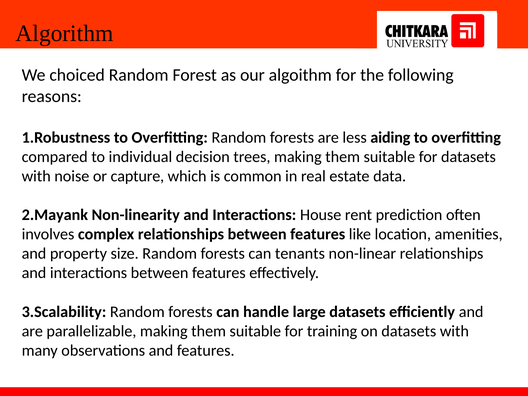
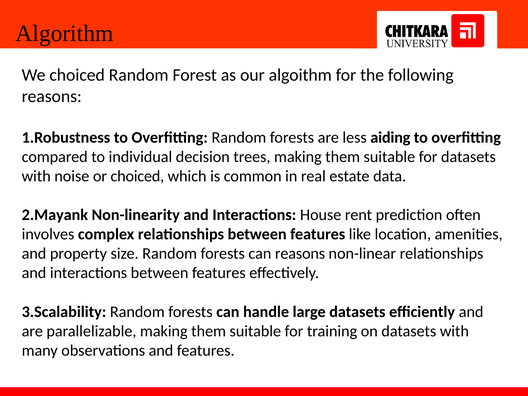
or capture: capture -> choiced
can tenants: tenants -> reasons
